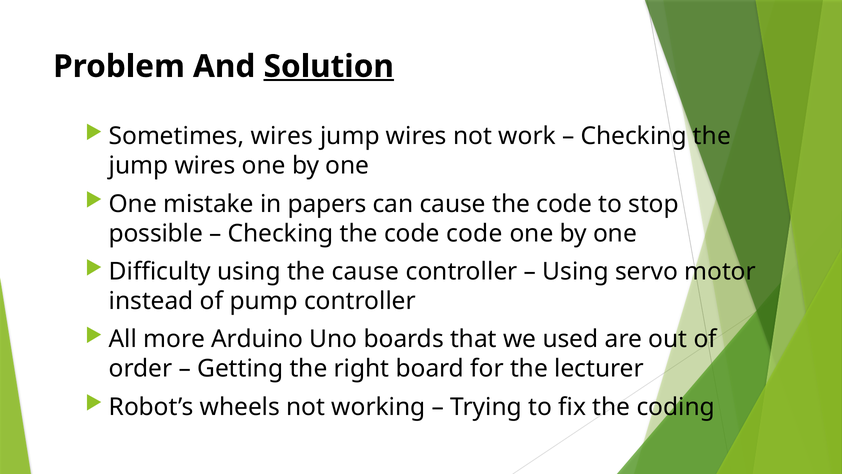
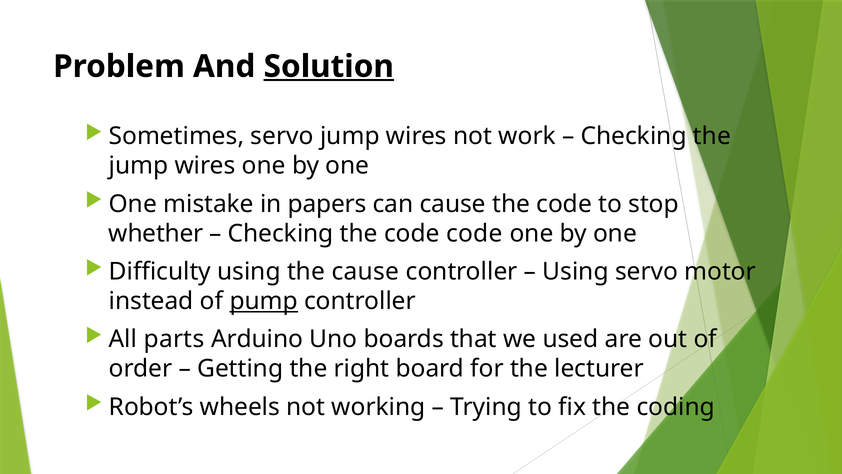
Sometimes wires: wires -> servo
possible: possible -> whether
pump underline: none -> present
more: more -> parts
